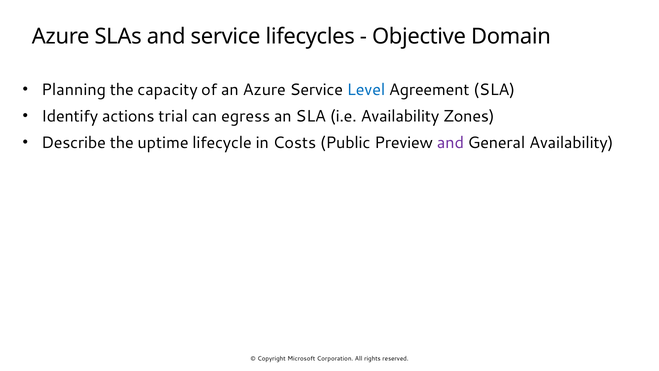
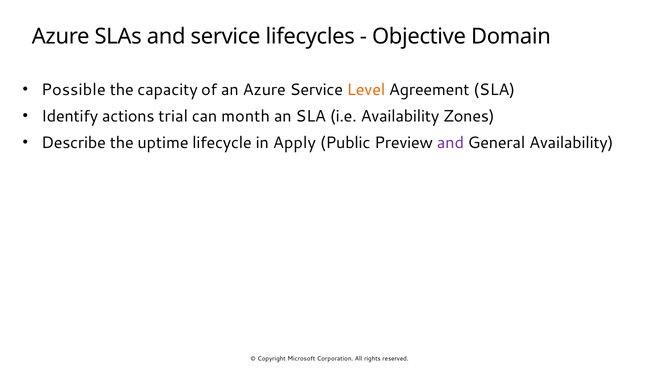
Planning: Planning -> Possible
Level colour: blue -> orange
egress: egress -> month
Costs: Costs -> Apply
